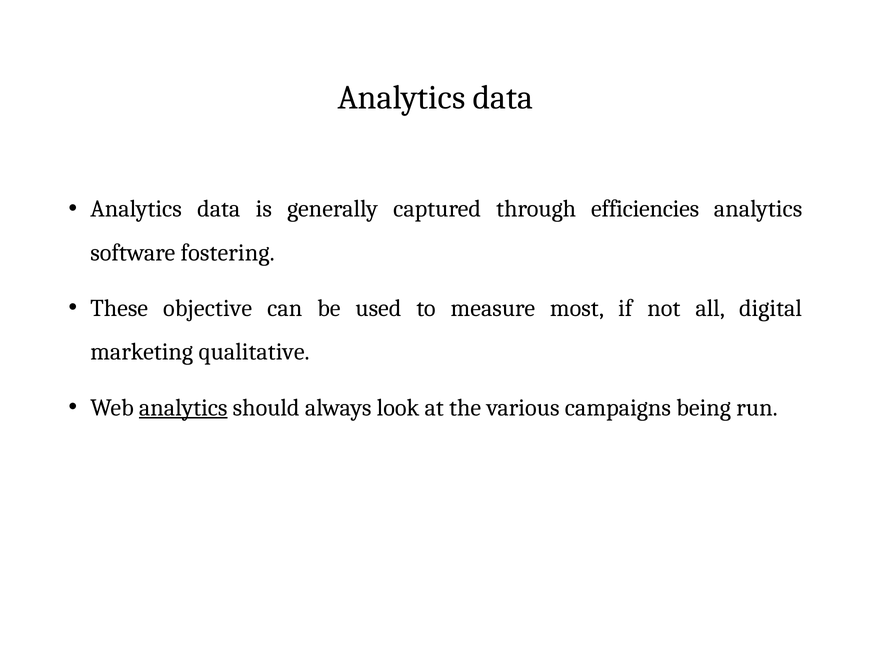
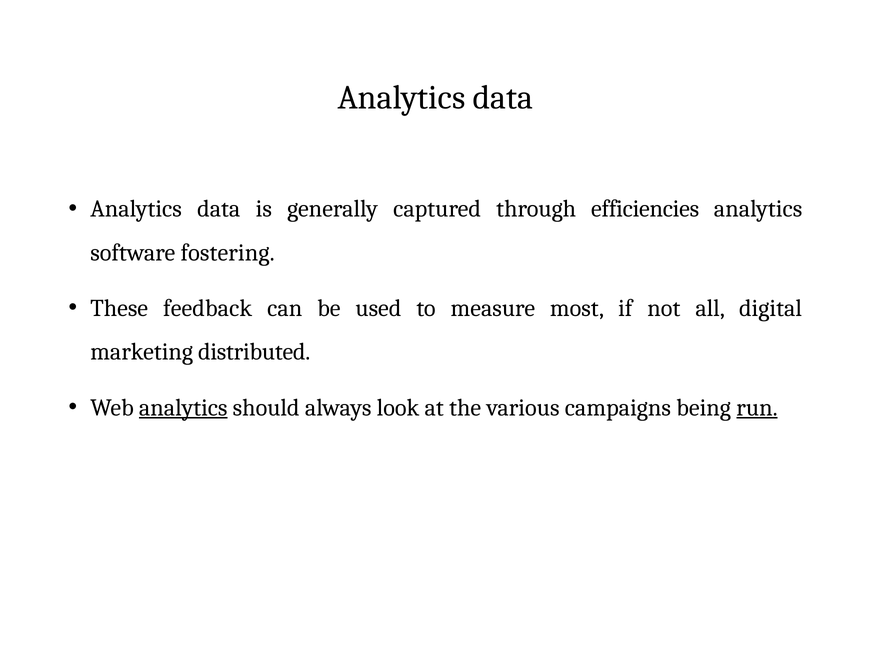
objective: objective -> feedback
qualitative: qualitative -> distributed
run underline: none -> present
